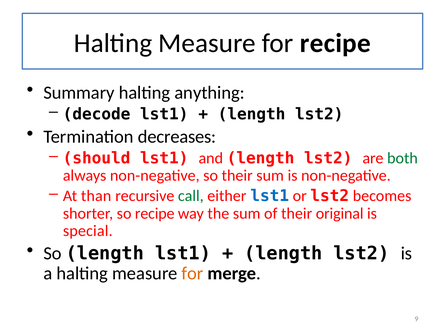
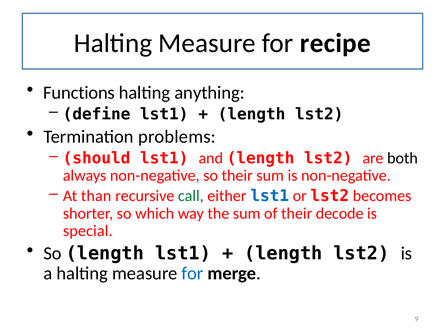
Summary: Summary -> Functions
decode: decode -> define
decreases: decreases -> problems
both colour: green -> black
so recipe: recipe -> which
original: original -> decode
for at (192, 273) colour: orange -> blue
